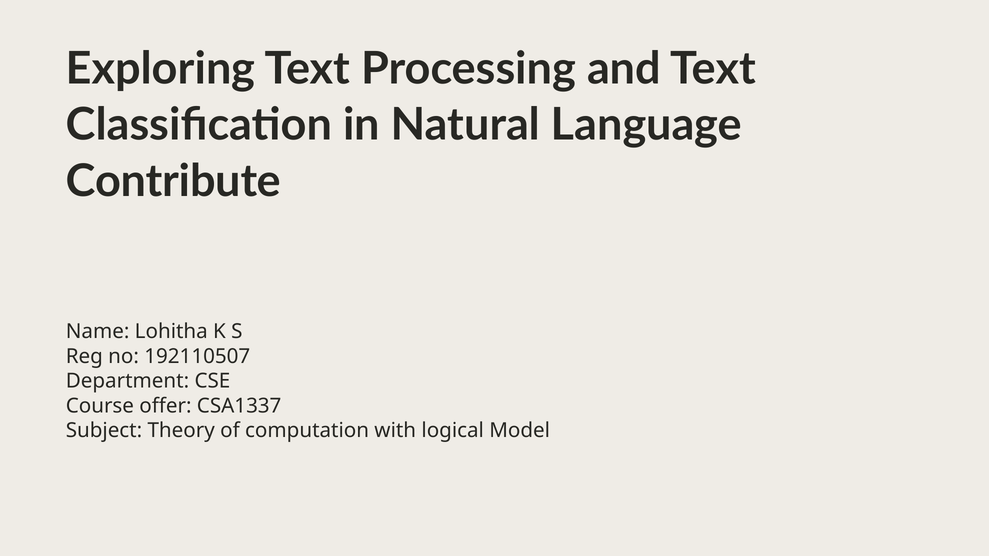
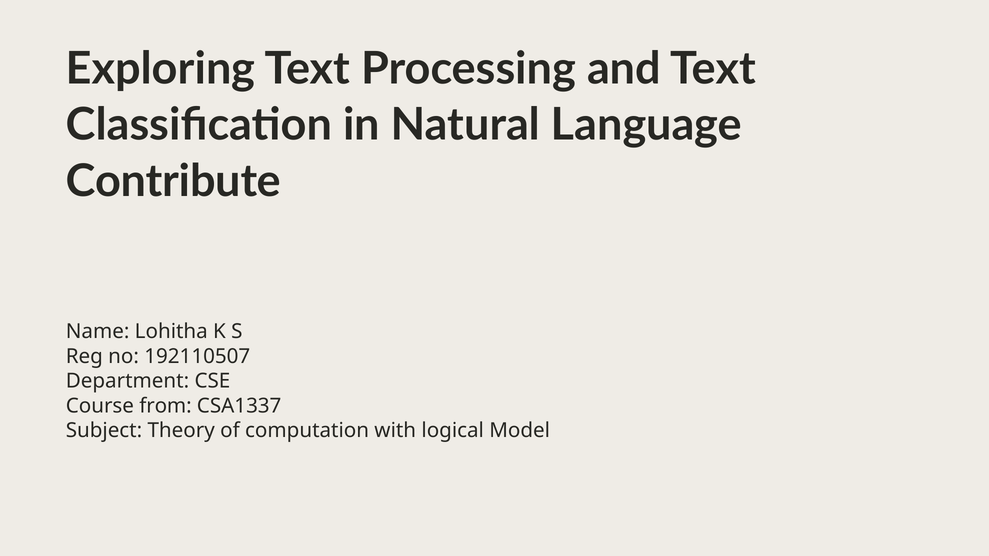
offer: offer -> from
